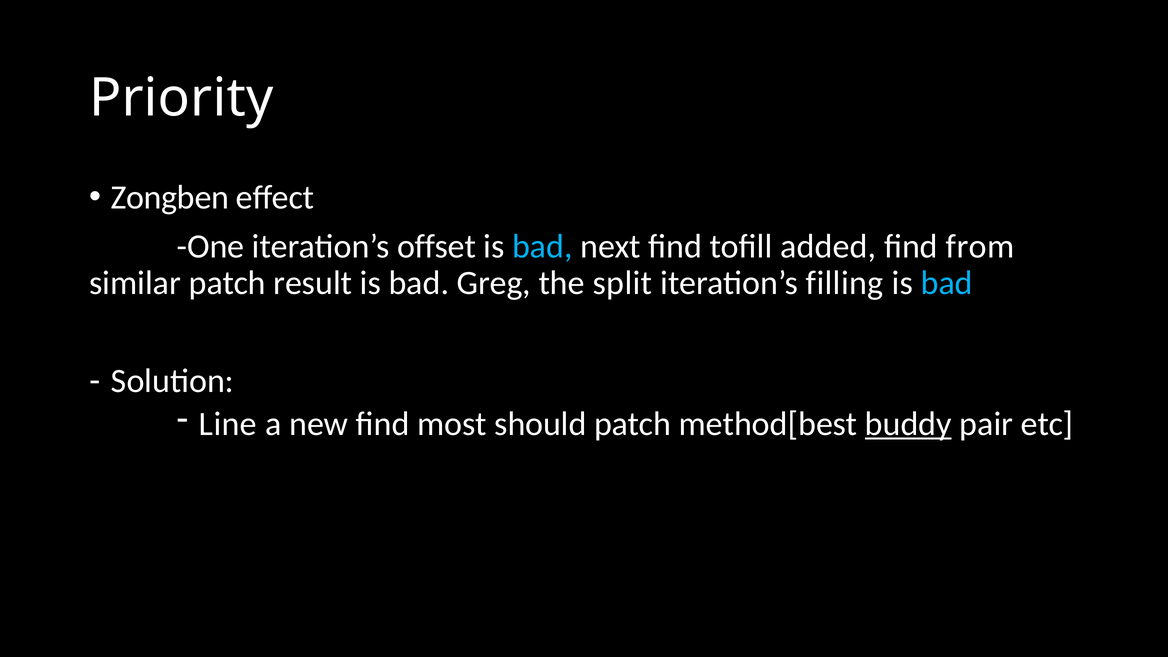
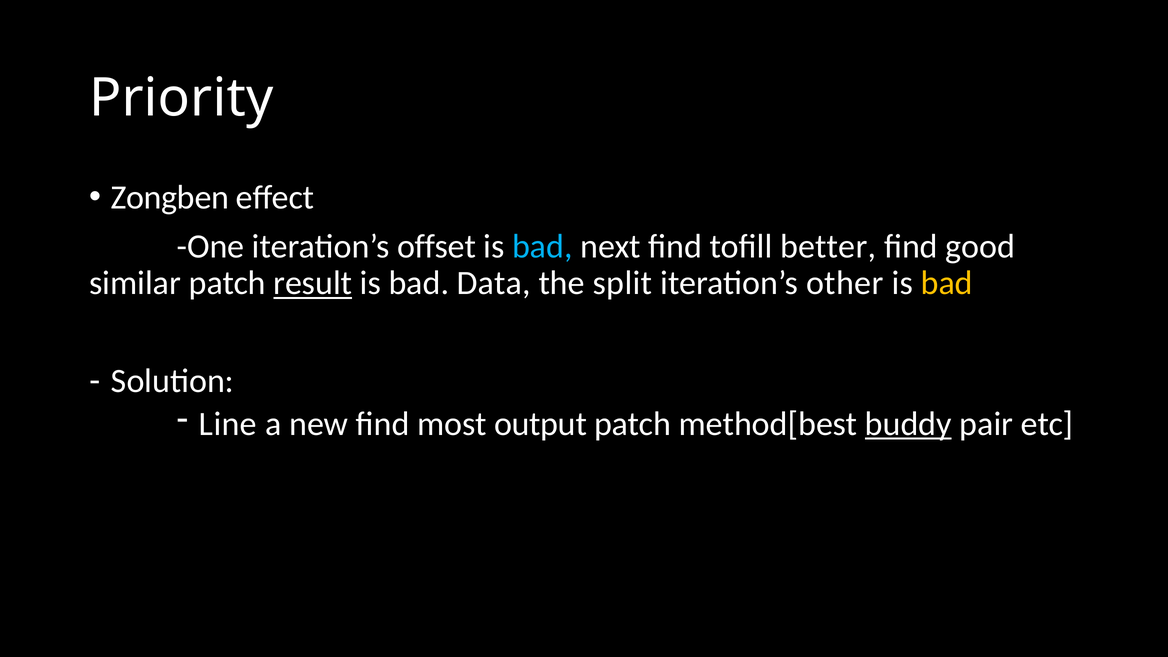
added: added -> better
from: from -> good
result underline: none -> present
Greg: Greg -> Data
filling: filling -> other
bad at (947, 283) colour: light blue -> yellow
should: should -> output
